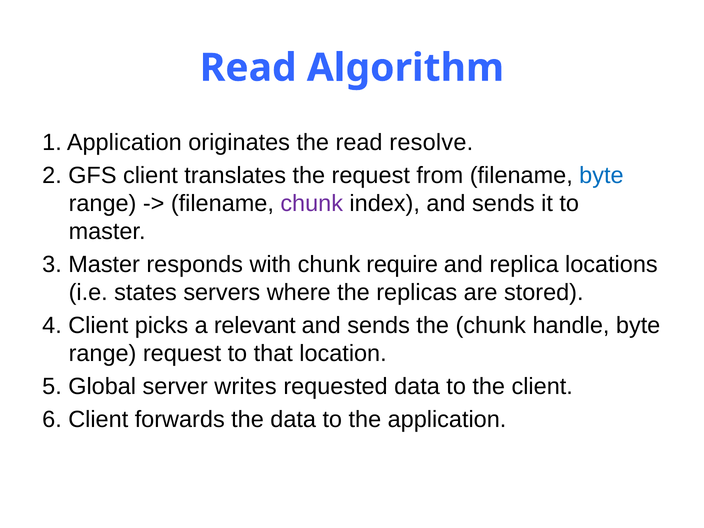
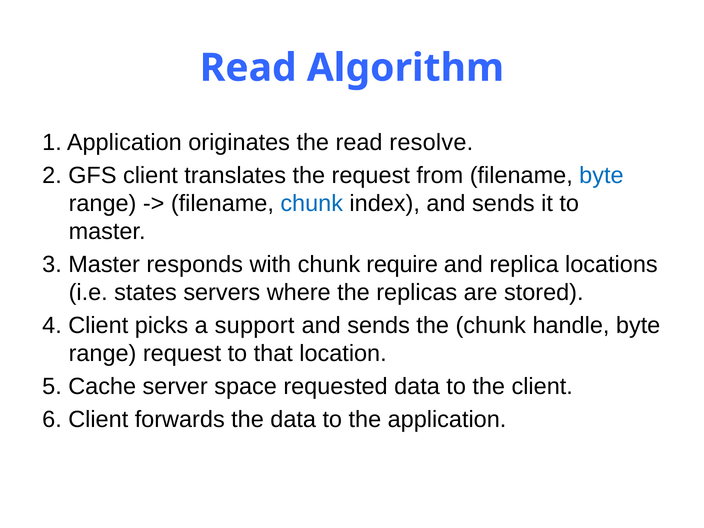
chunk at (312, 203) colour: purple -> blue
relevant: relevant -> support
Global: Global -> Cache
writes: writes -> space
